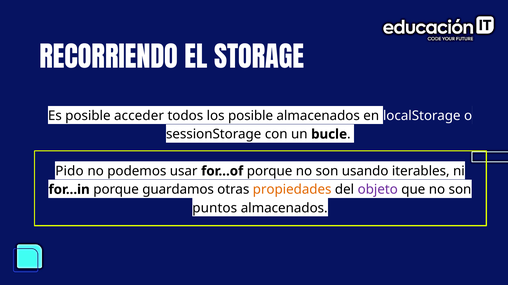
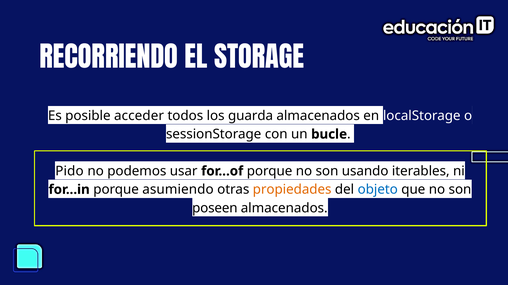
los posible: posible -> guarda
guardamos: guardamos -> asumiendo
objeto colour: purple -> blue
puntos: puntos -> poseen
